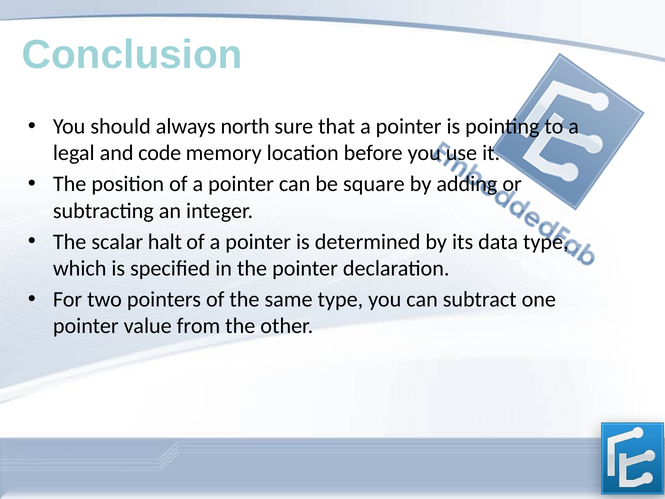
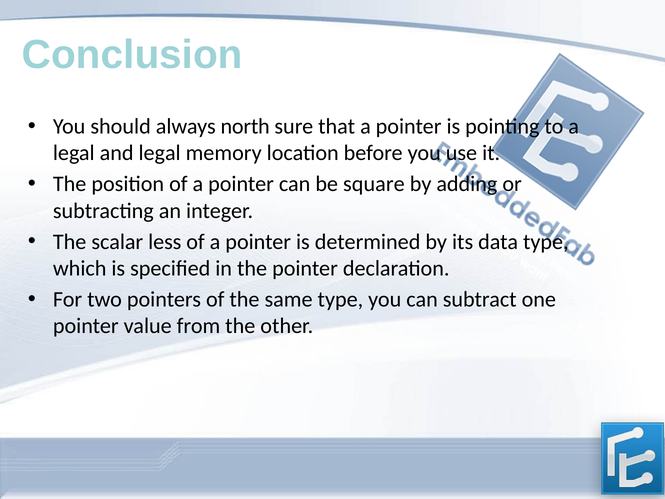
and code: code -> legal
halt: halt -> less
